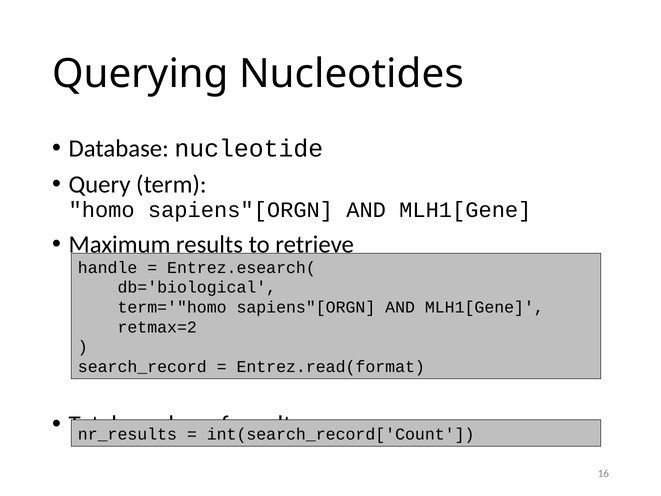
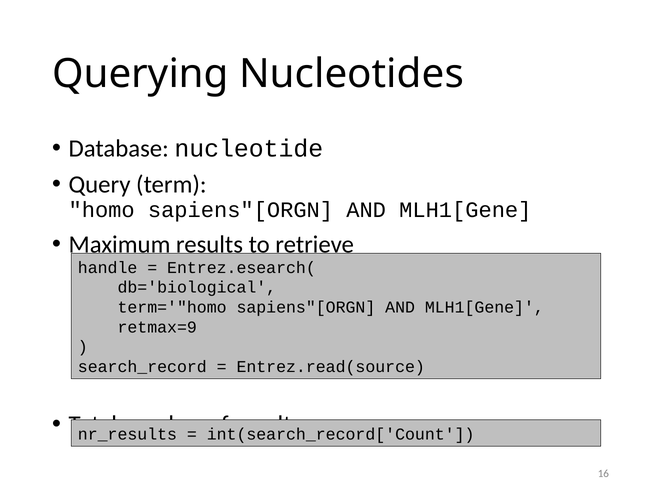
retmax=2: retmax=2 -> retmax=9
Entrez.read(format: Entrez.read(format -> Entrez.read(source
